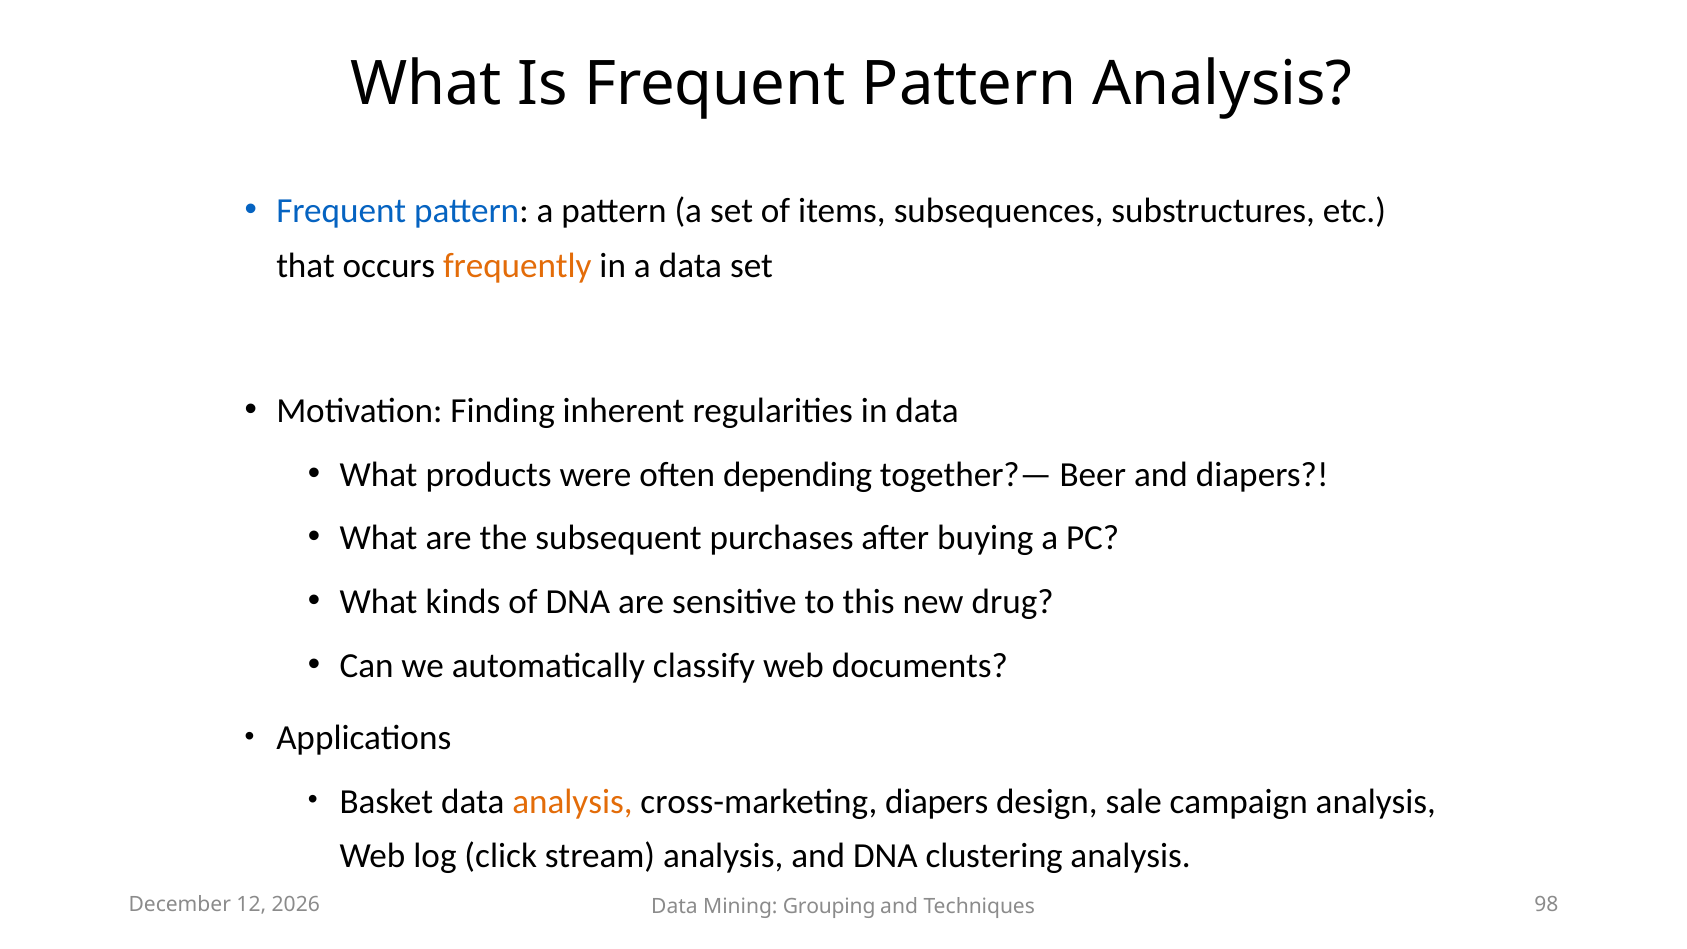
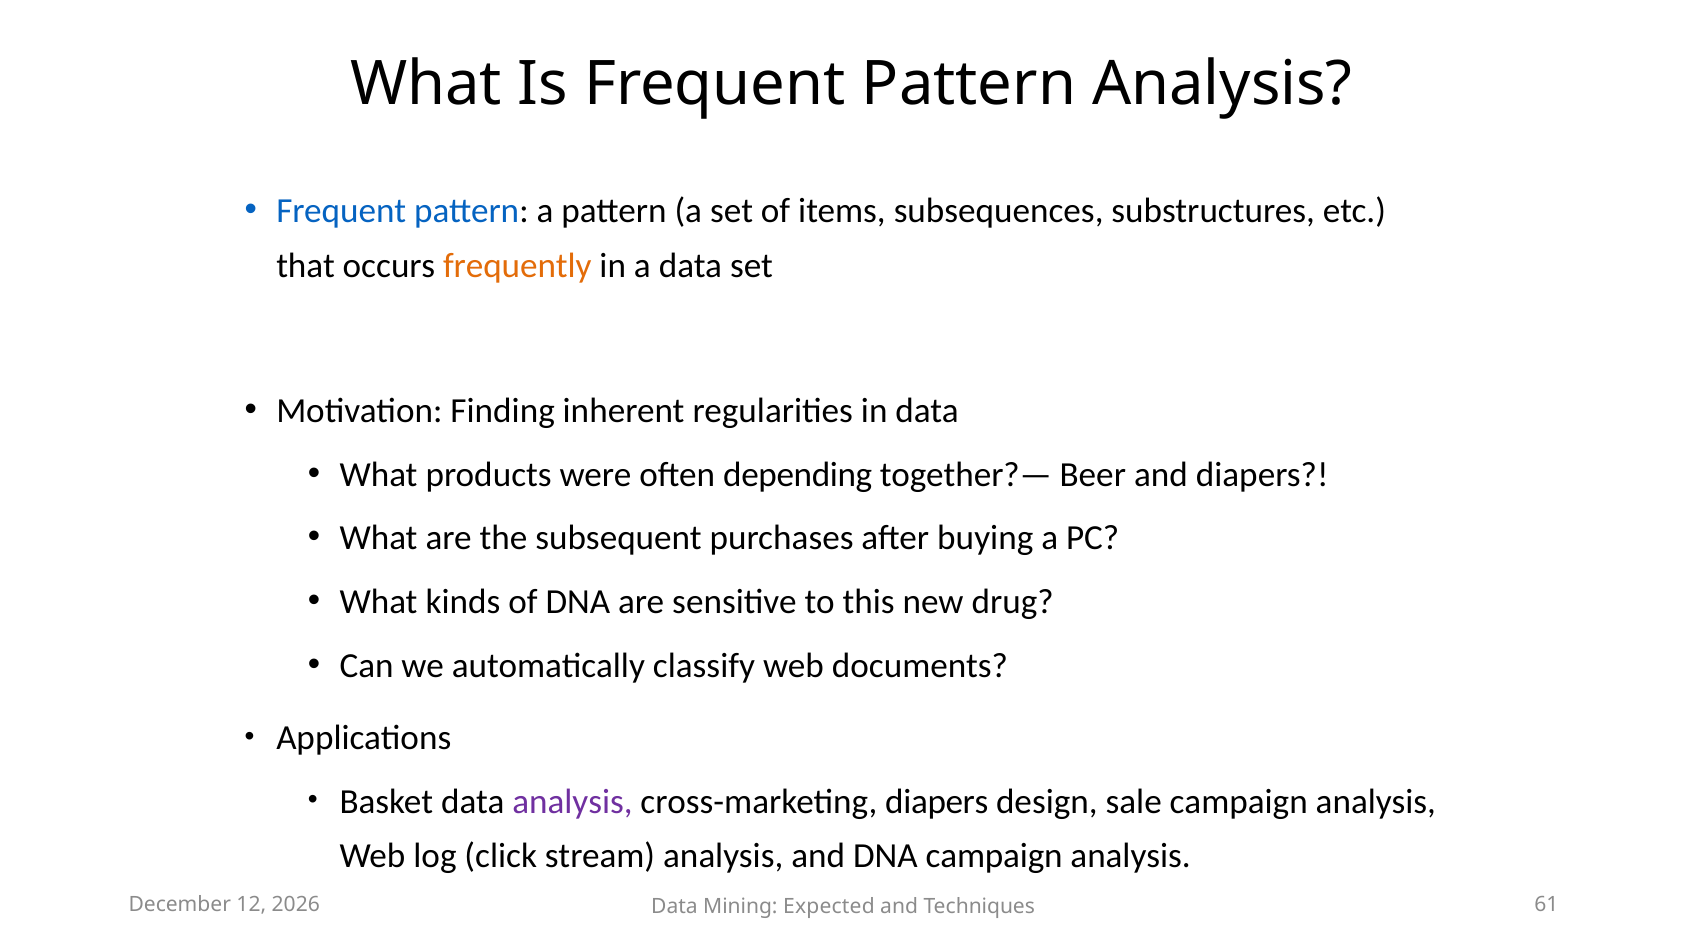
analysis at (572, 801) colour: orange -> purple
DNA clustering: clustering -> campaign
Grouping: Grouping -> Expected
98: 98 -> 61
